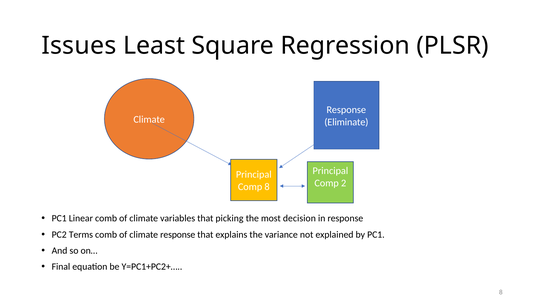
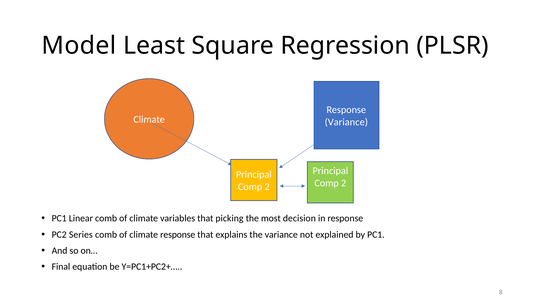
Issues: Issues -> Model
Eliminate at (346, 122): Eliminate -> Variance
8 at (267, 187): 8 -> 2
Terms: Terms -> Series
